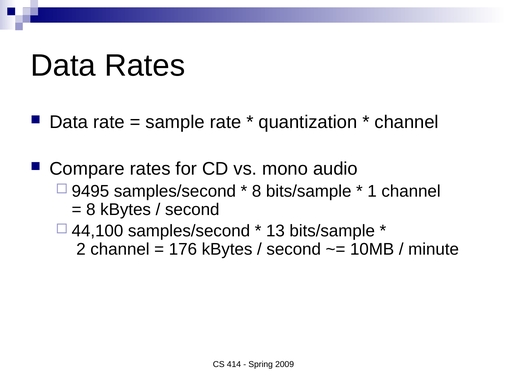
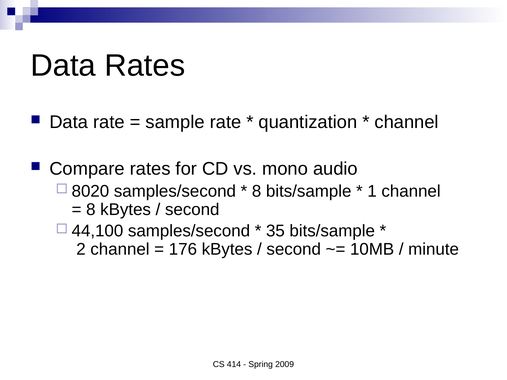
9495: 9495 -> 8020
13: 13 -> 35
